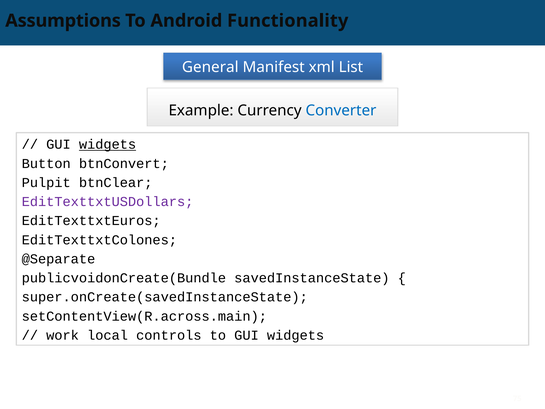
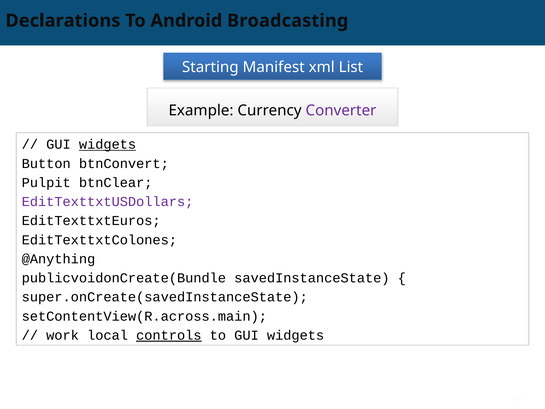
Assumptions: Assumptions -> Declarations
Functionality: Functionality -> Broadcasting
General: General -> Starting
Converter colour: blue -> purple
@Separate: @Separate -> @Anything
controls underline: none -> present
